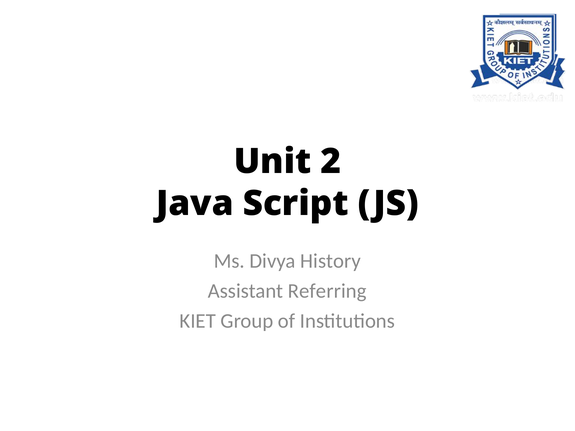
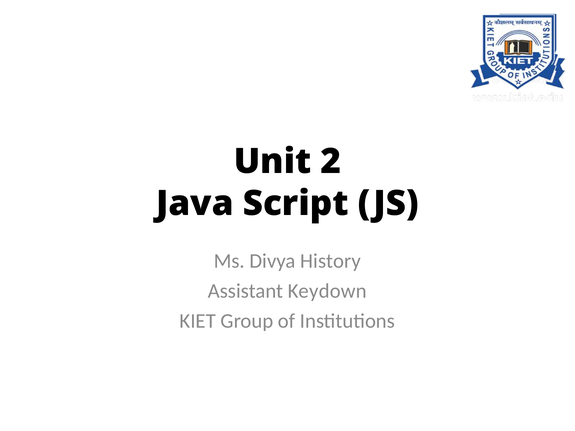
Referring: Referring -> Keydown
